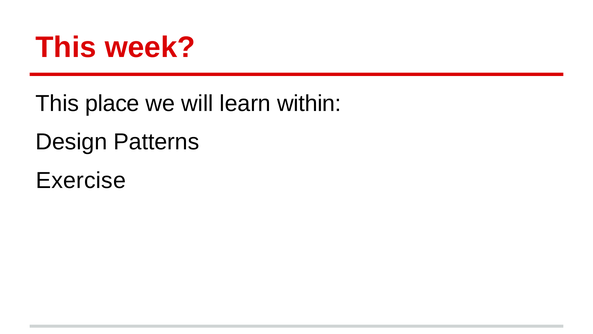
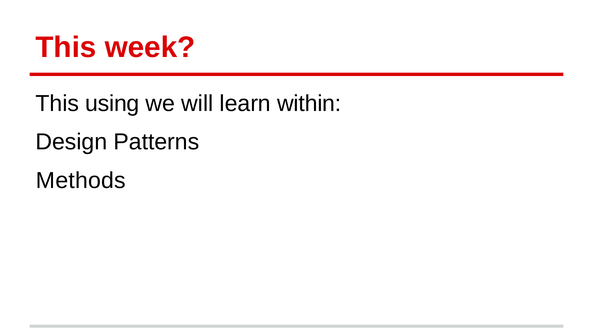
place: place -> using
Exercise: Exercise -> Methods
